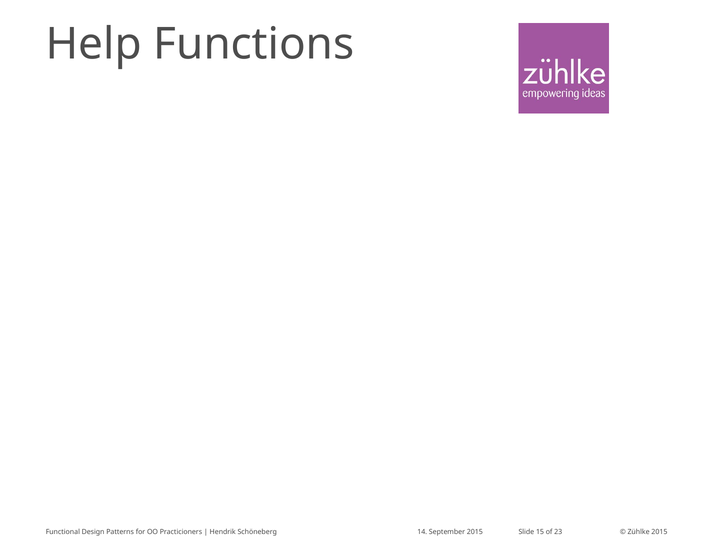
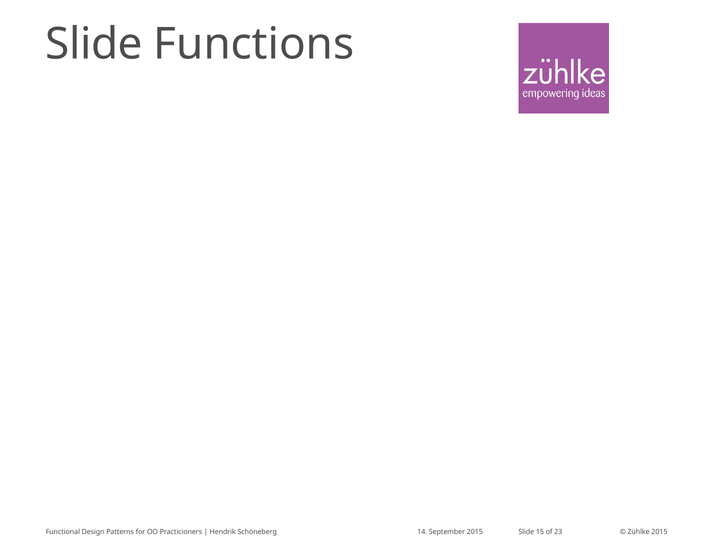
Help at (94, 44): Help -> Slide
